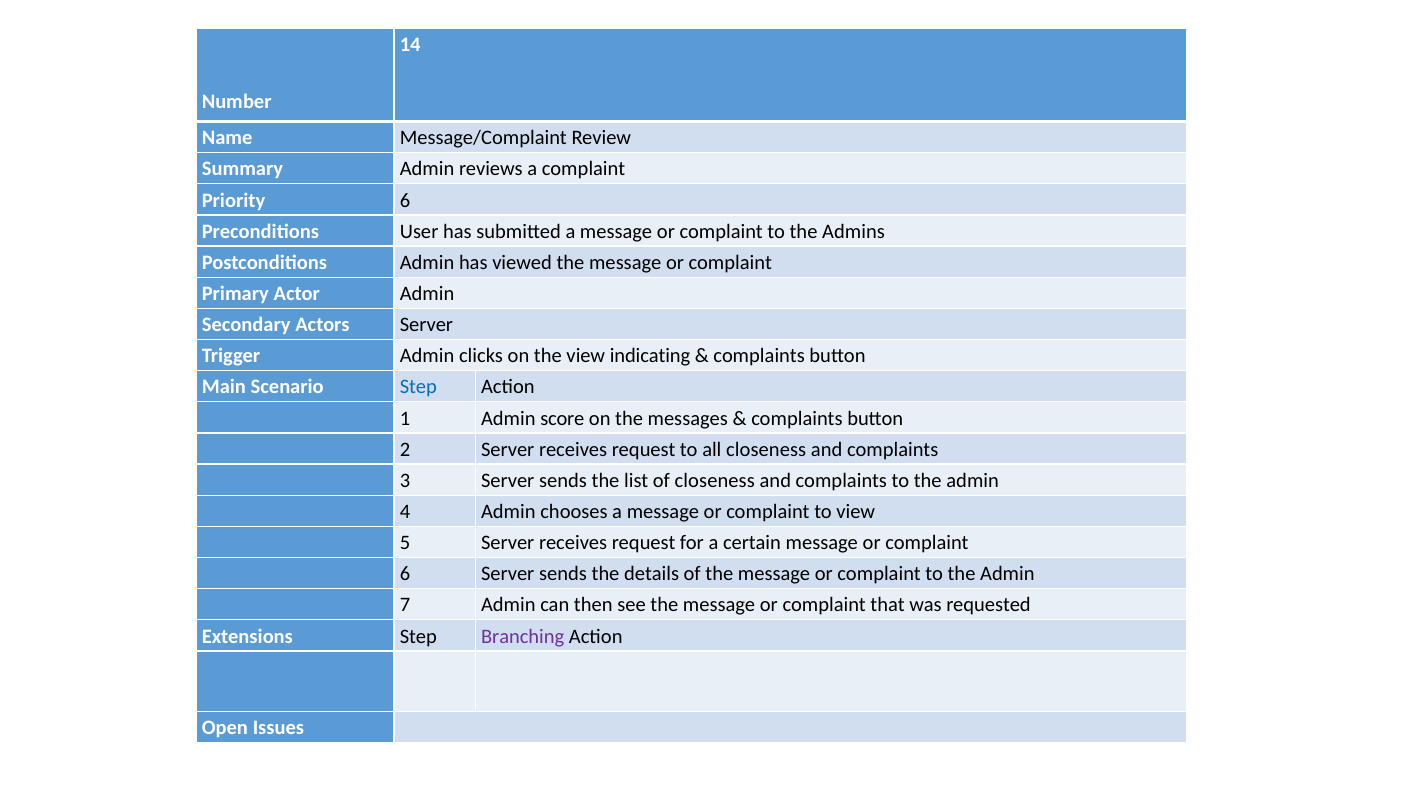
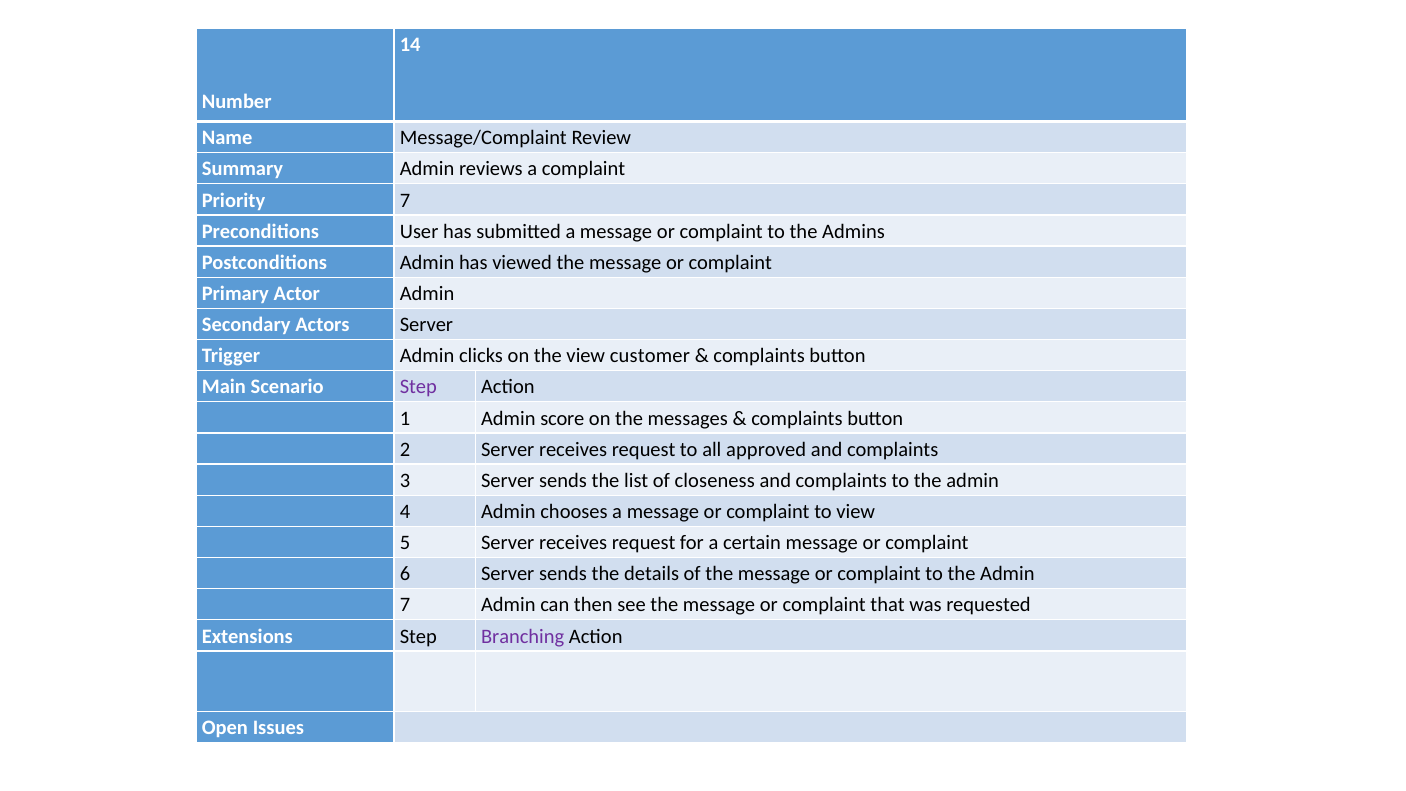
Priority 6: 6 -> 7
indicating: indicating -> customer
Step at (418, 387) colour: blue -> purple
all closeness: closeness -> approved
